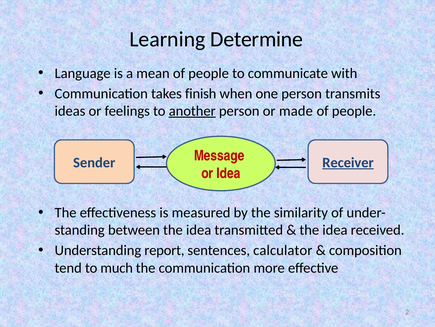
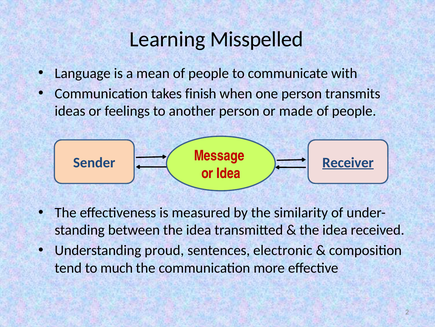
Determine: Determine -> Misspelled
another underline: present -> none
report: report -> proud
calculator: calculator -> electronic
